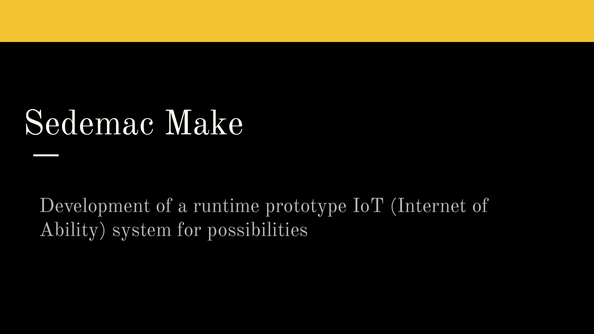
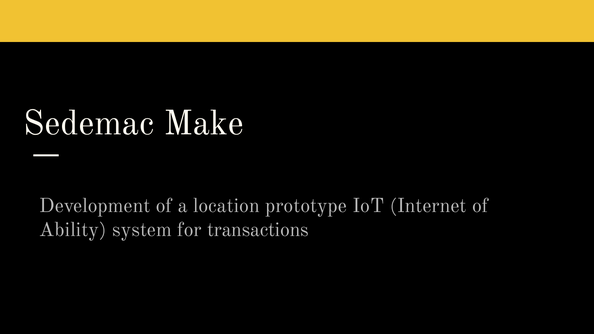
runtime: runtime -> location
possibilities: possibilities -> transactions
